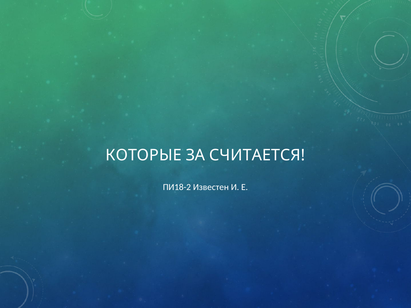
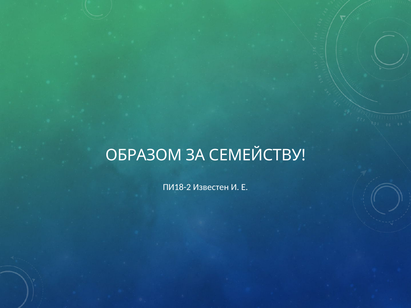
КОТОРЫЕ: КОТОРЫЕ -> ОБРАЗОМ
СЧИТАЕТСЯ: СЧИТАЕТСЯ -> СЕМЕЙСТВУ
